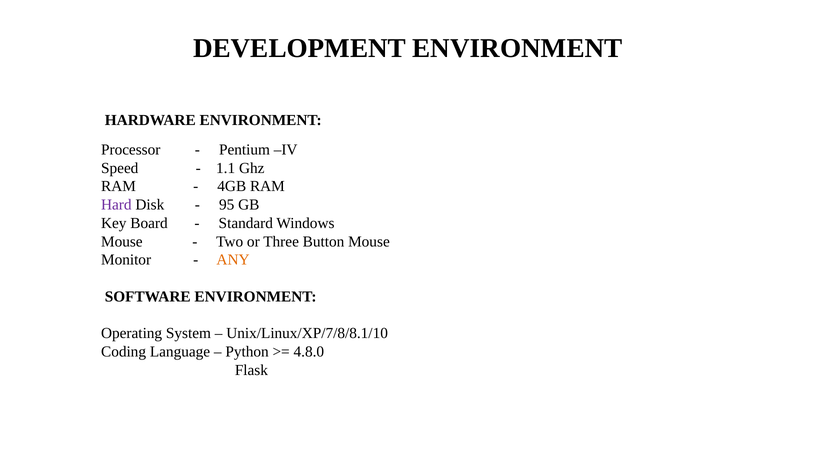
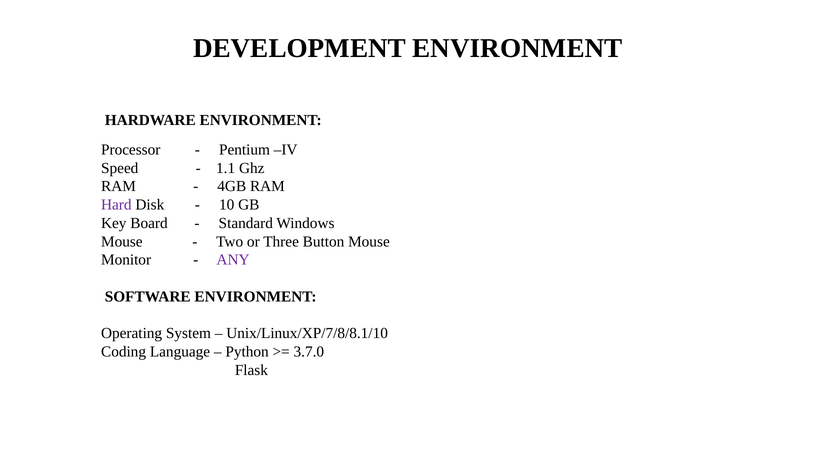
95: 95 -> 10
ANY colour: orange -> purple
4.8.0: 4.8.0 -> 3.7.0
